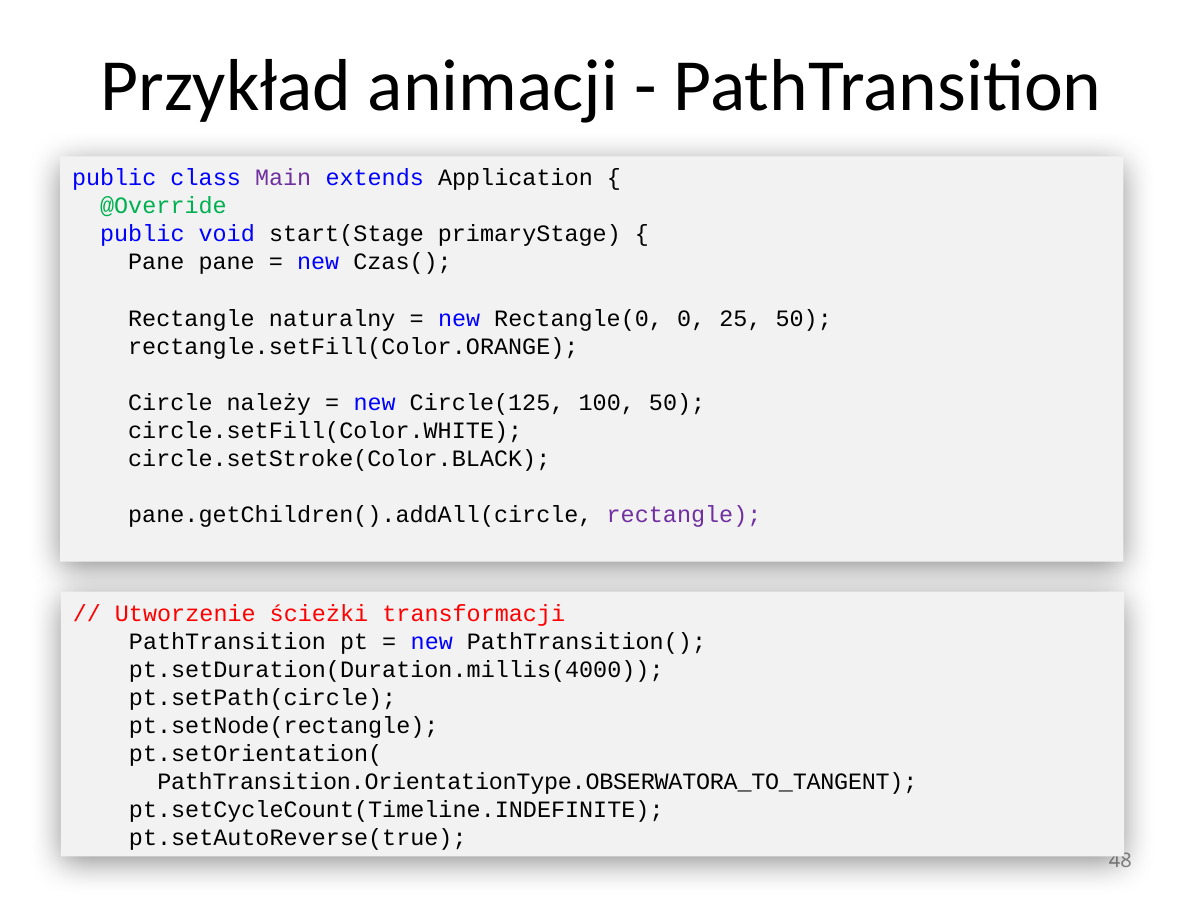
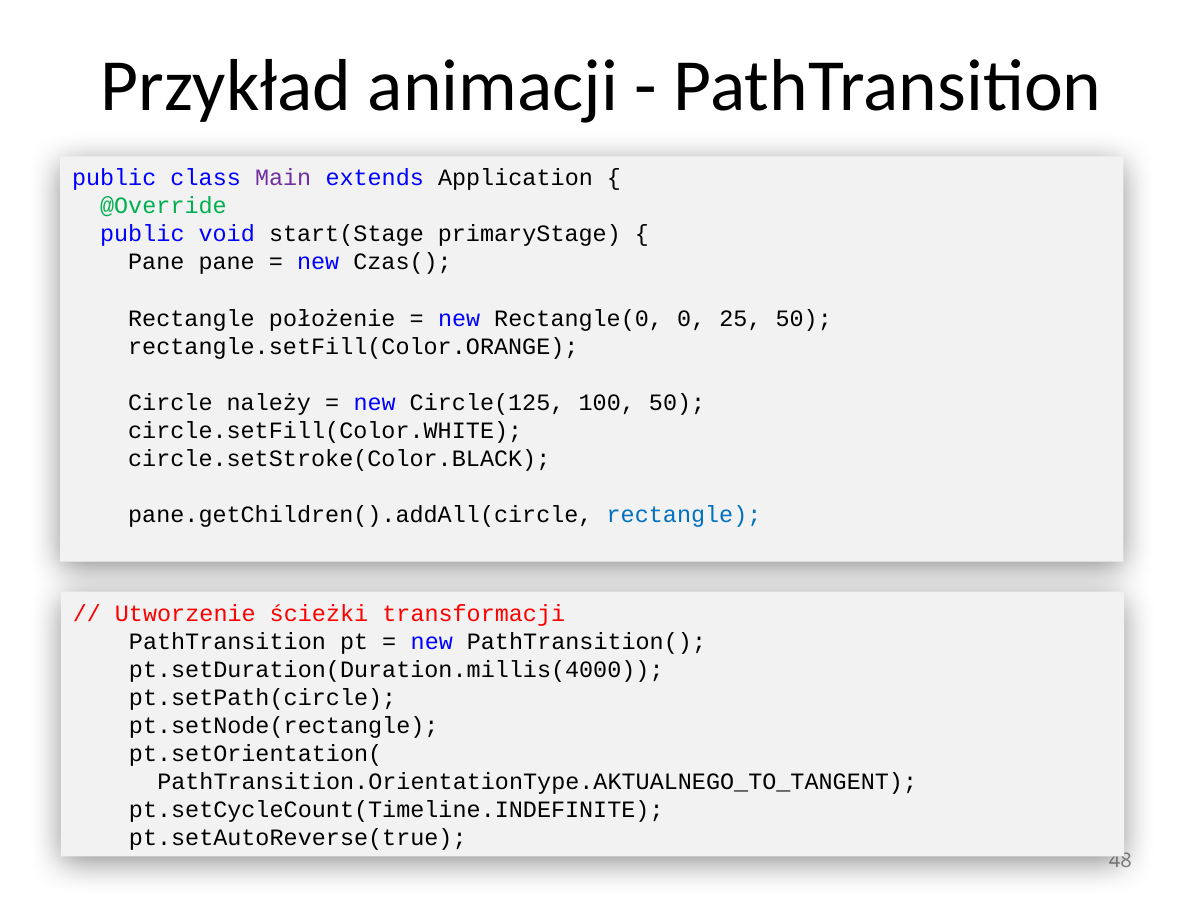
naturalny: naturalny -> położenie
rectangle at (684, 515) colour: purple -> blue
PathTransition.OrientationType.OBSERWATORA_TO_TANGENT: PathTransition.OrientationType.OBSERWATORA_TO_TANGENT -> PathTransition.OrientationType.AKTUALNEGO_TO_TANGENT
